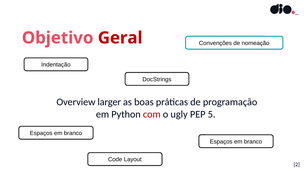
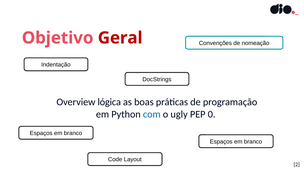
larger: larger -> lógica
com colour: red -> blue
5: 5 -> 0
